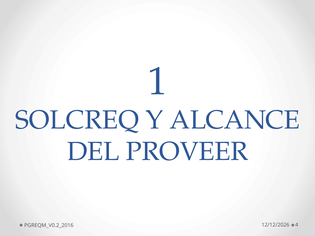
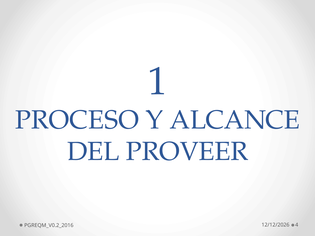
SOLCREQ: SOLCREQ -> PROCESO
